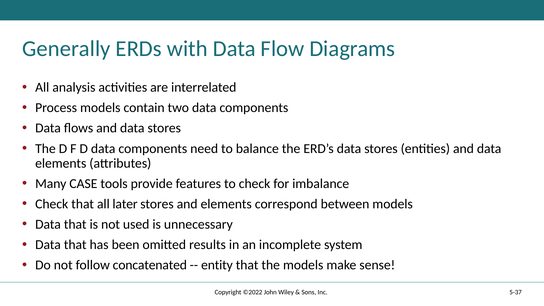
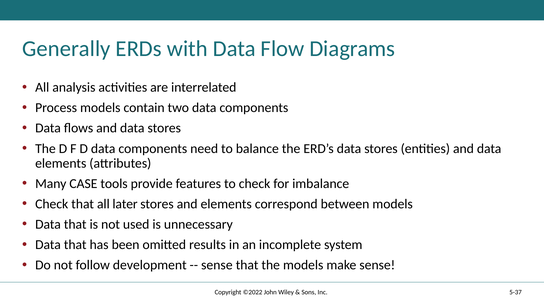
concatenated: concatenated -> development
entity at (217, 265): entity -> sense
